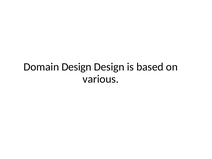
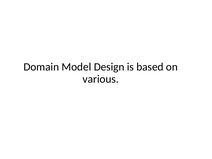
Domain Design: Design -> Model
